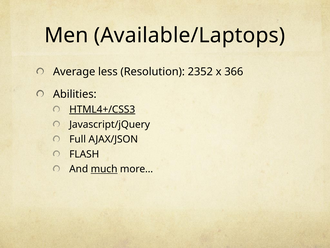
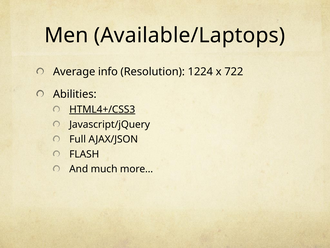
less: less -> info
2352: 2352 -> 1224
366: 366 -> 722
much underline: present -> none
